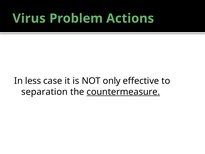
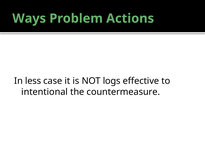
Virus: Virus -> Ways
only: only -> logs
separation: separation -> intentional
countermeasure underline: present -> none
